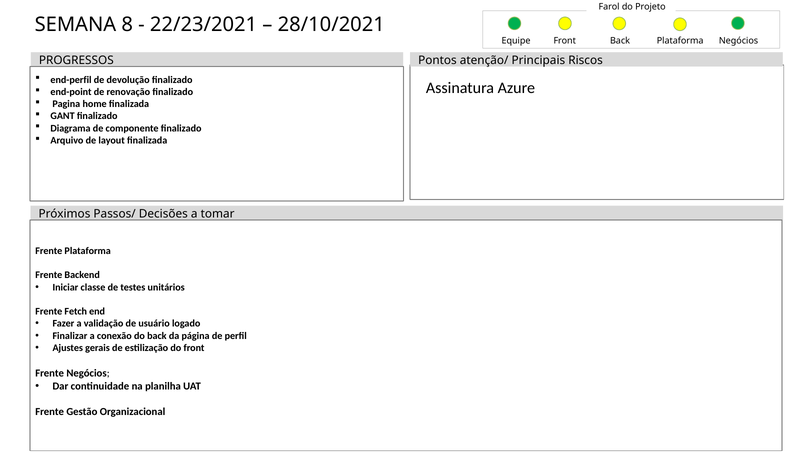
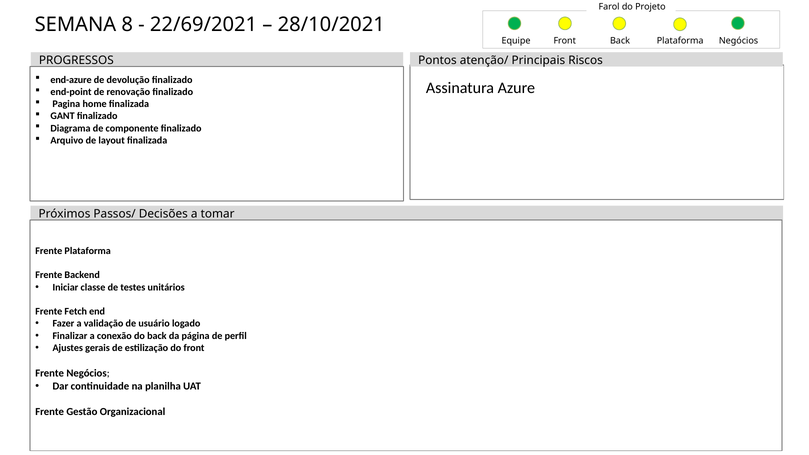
22/23/2021: 22/23/2021 -> 22/69/2021
end-perfil: end-perfil -> end-azure
